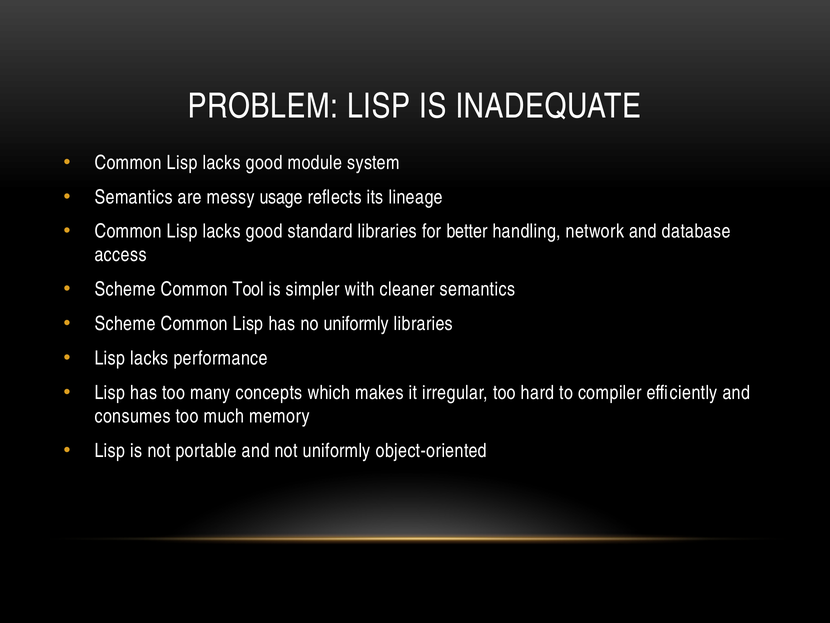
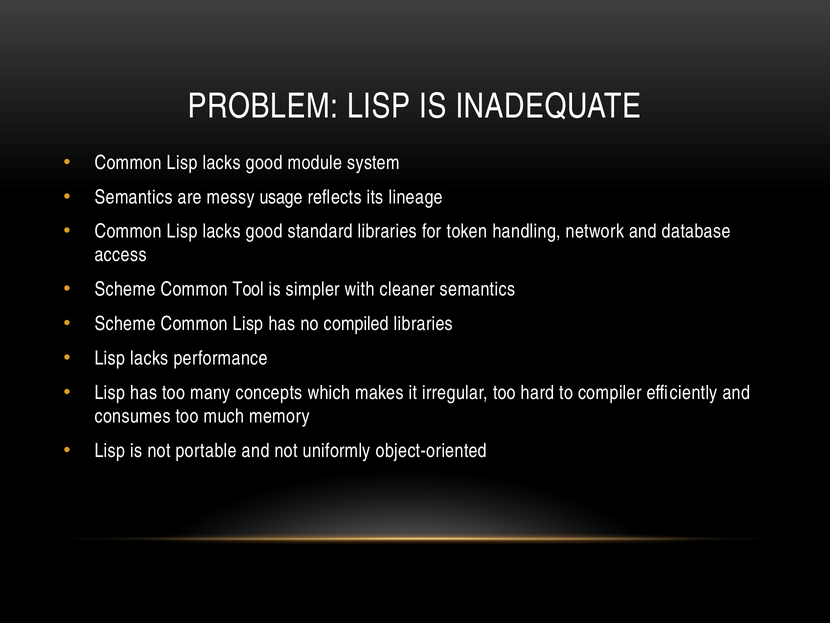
better: better -> token
no uniformly: uniformly -> compiled
